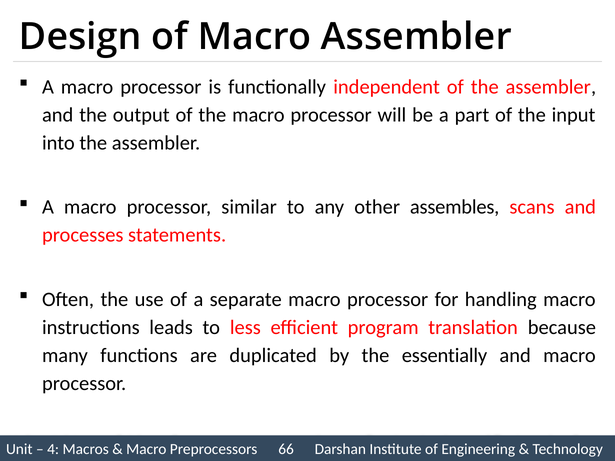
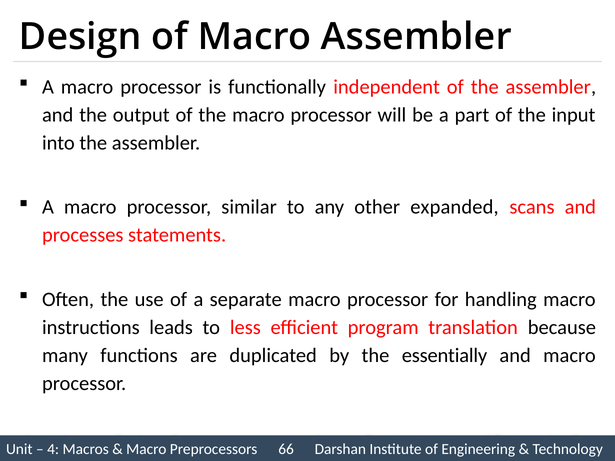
assembles: assembles -> expanded
